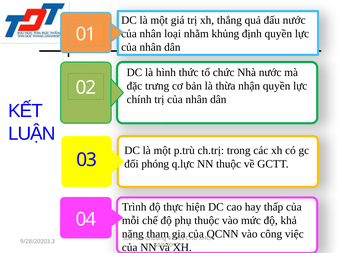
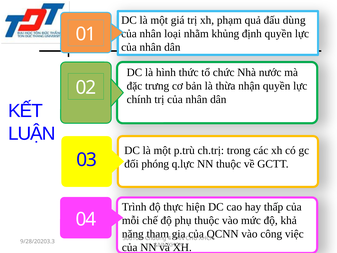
thắng: thắng -> phạm
đấu nước: nước -> dùng
